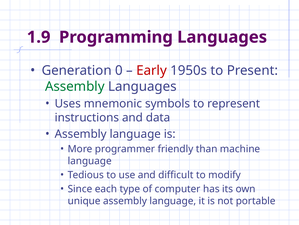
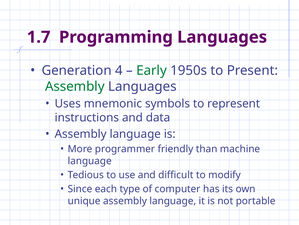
1.9: 1.9 -> 1.7
0: 0 -> 4
Early colour: red -> green
